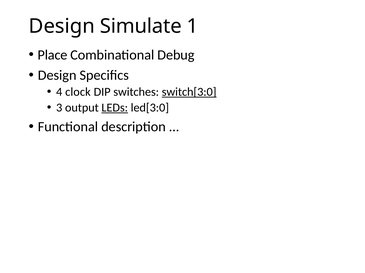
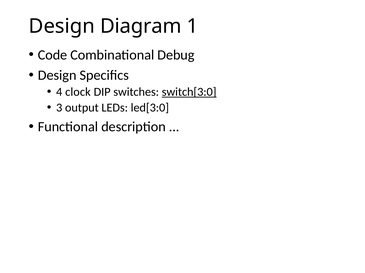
Simulate: Simulate -> Diagram
Place: Place -> Code
LEDs underline: present -> none
